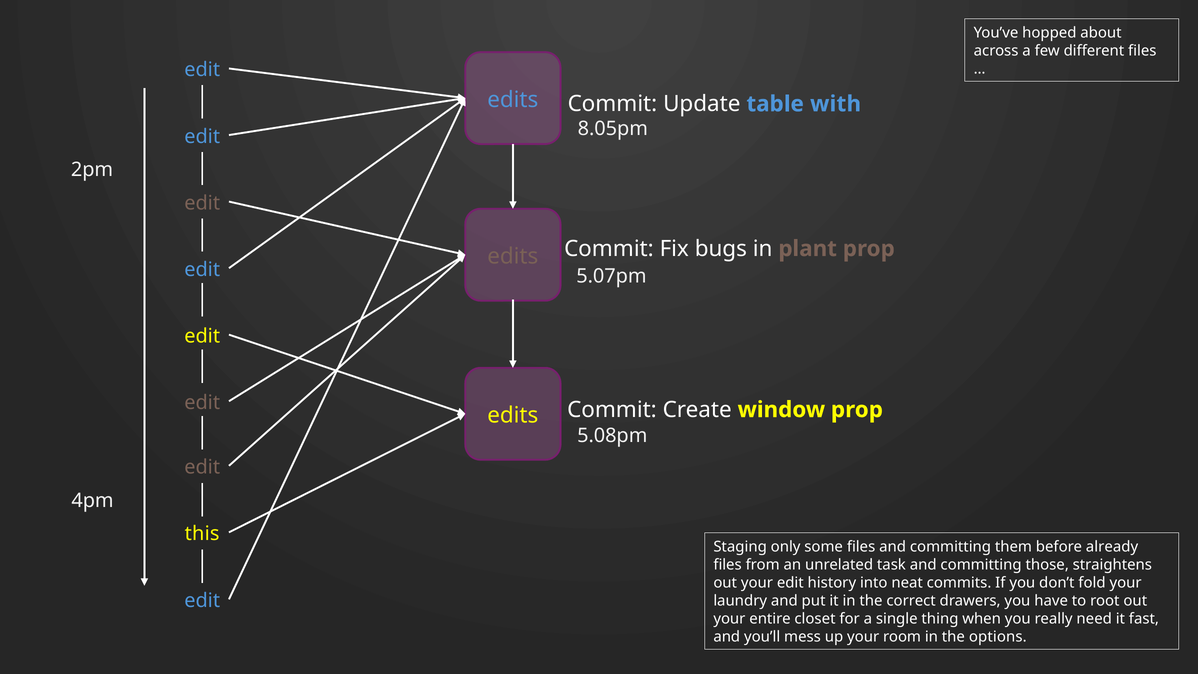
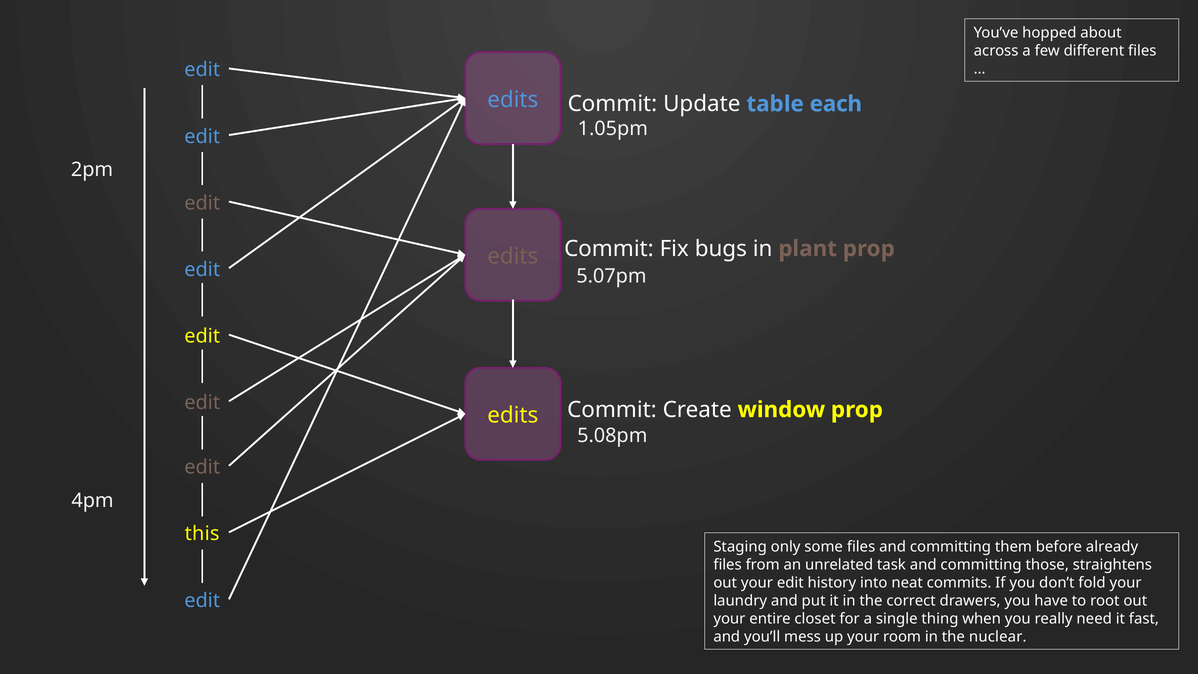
with: with -> each
8.05pm: 8.05pm -> 1.05pm
options: options -> nuclear
